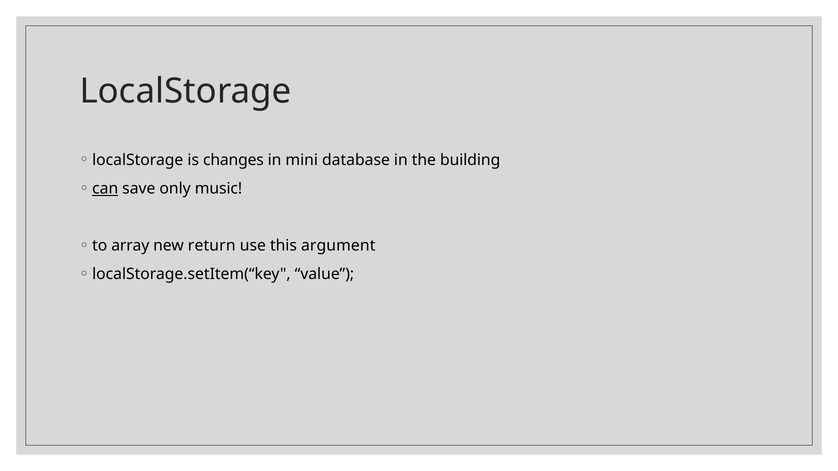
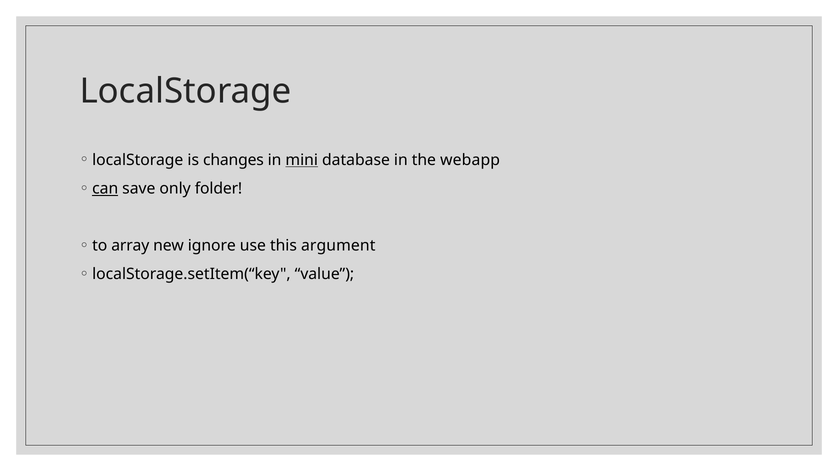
mini underline: none -> present
building: building -> webapp
music: music -> folder
return: return -> ignore
